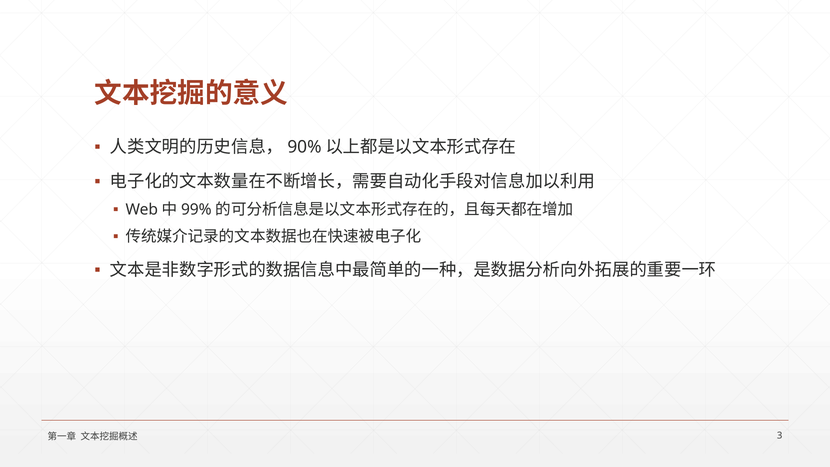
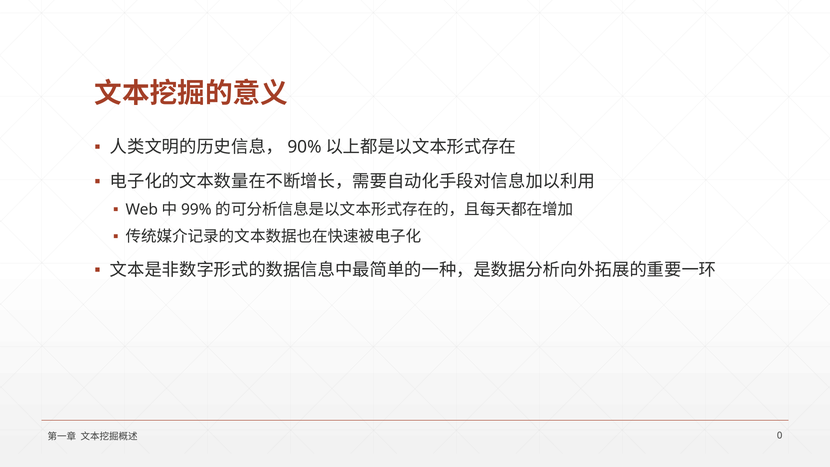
3: 3 -> 0
